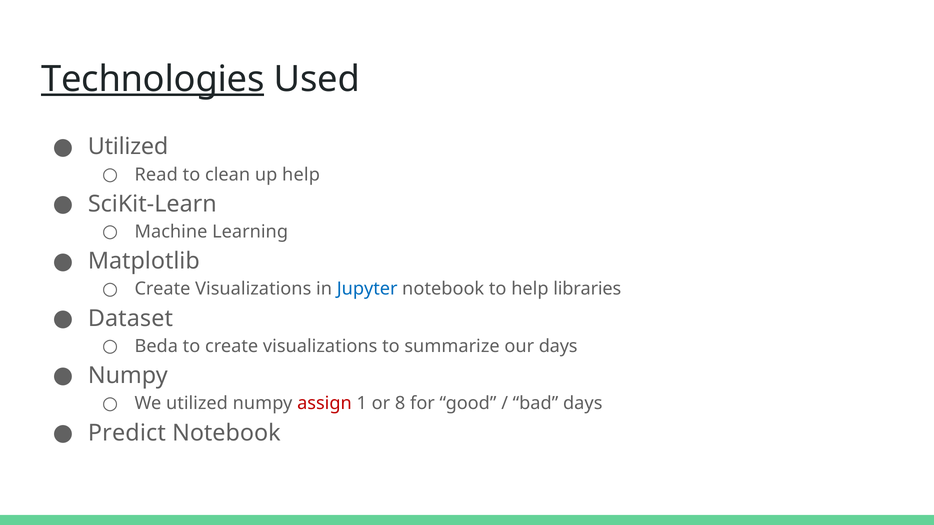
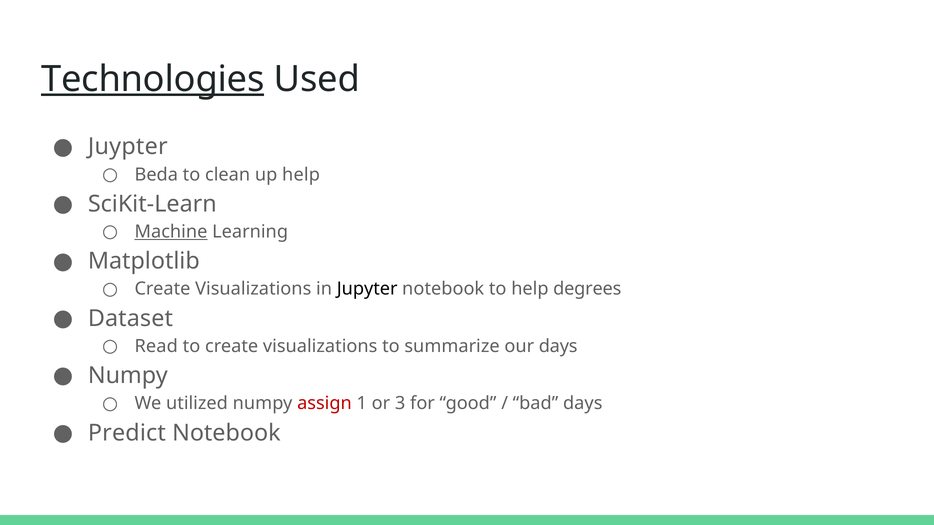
Utilized at (128, 147): Utilized -> Juypter
Read: Read -> Beda
Machine underline: none -> present
Jupyter colour: blue -> black
libraries: libraries -> degrees
Beda: Beda -> Read
8: 8 -> 3
